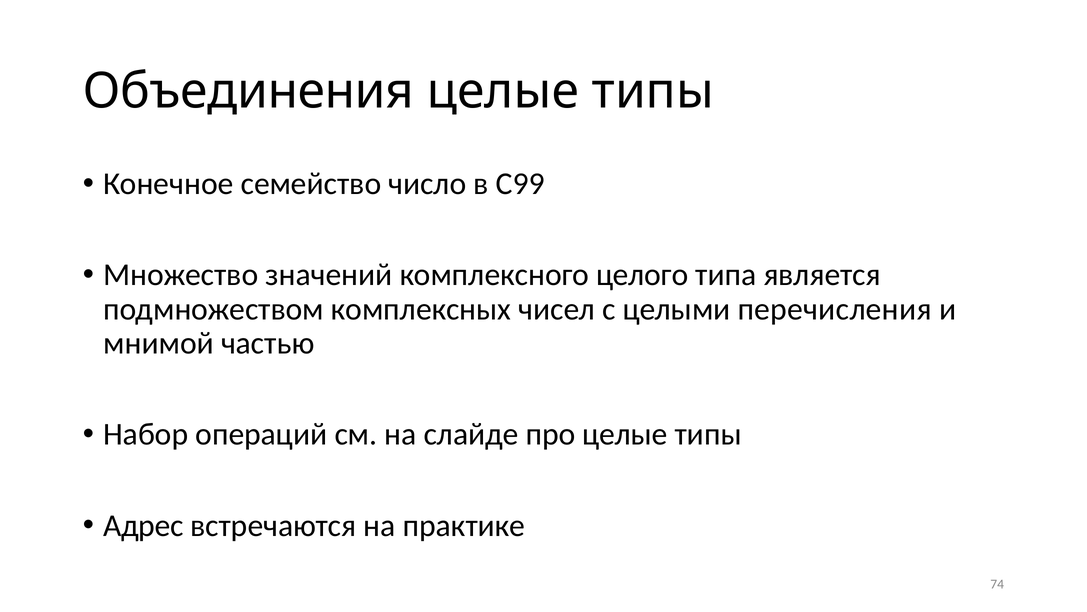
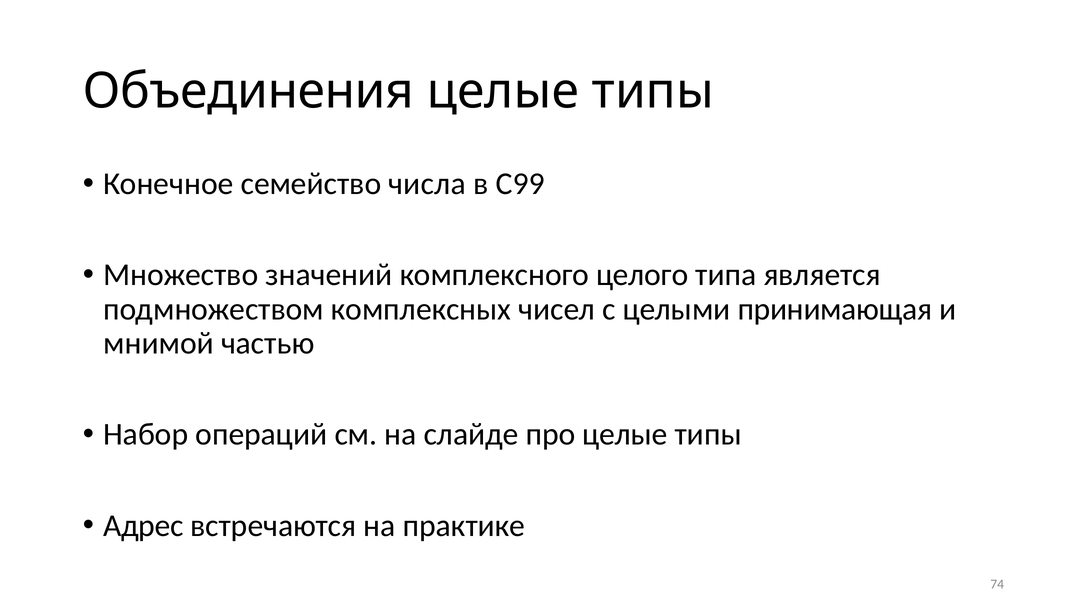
число: число -> числа
перечисления: перечисления -> принимающая
